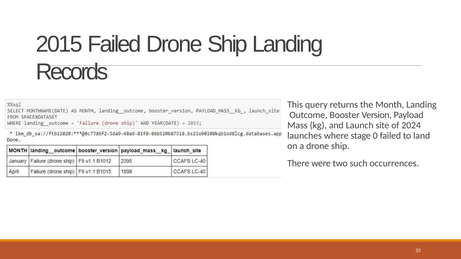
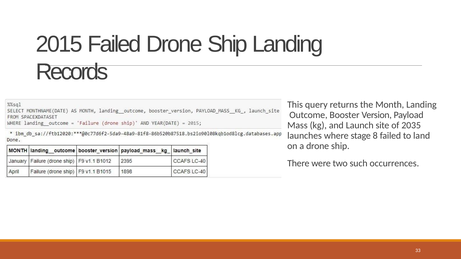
2024: 2024 -> 2035
0: 0 -> 8
